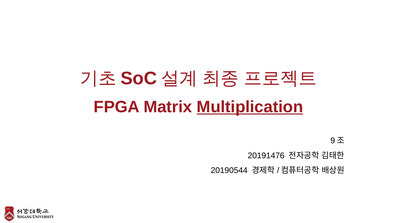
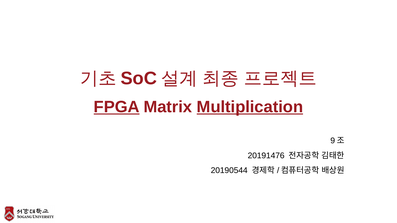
FPGA underline: none -> present
